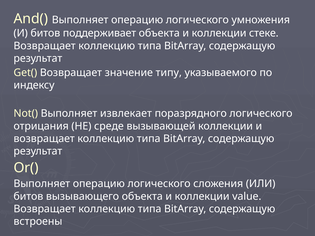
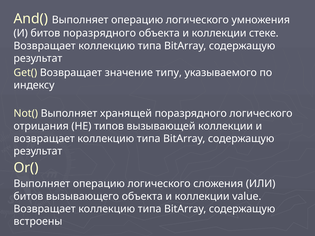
битов поддерживает: поддерживает -> поразрядного
извлекает: извлекает -> хранящей
среде: среде -> типов
